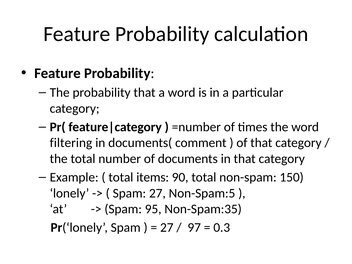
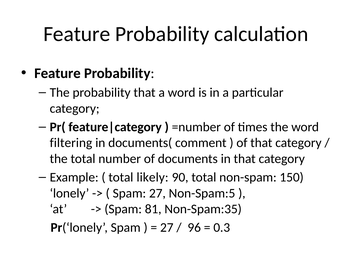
items: items -> likely
95: 95 -> 81
97: 97 -> 96
